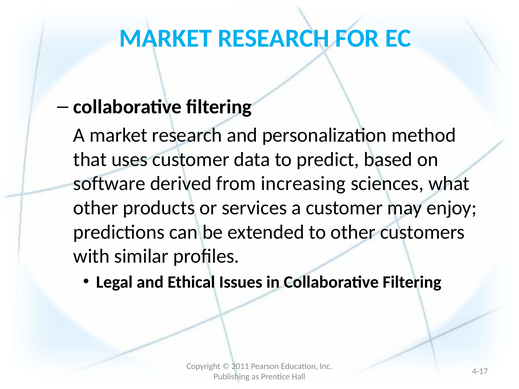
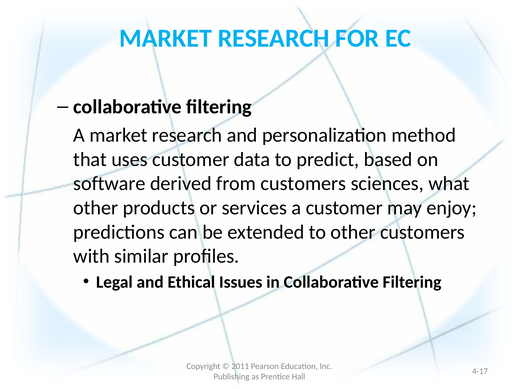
from increasing: increasing -> customers
